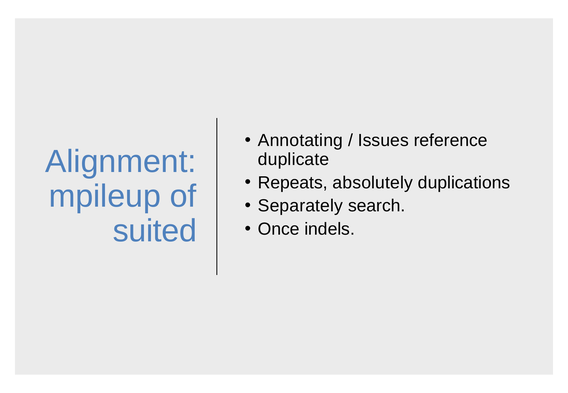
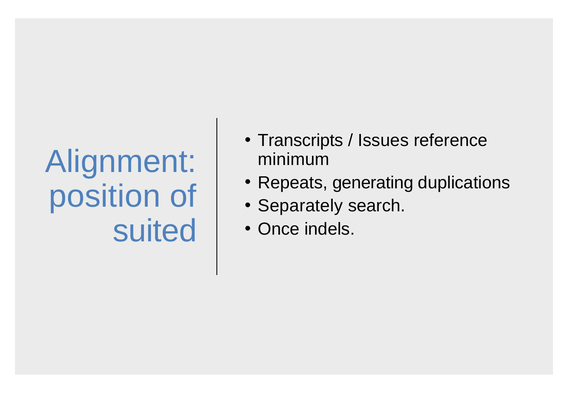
Annotating: Annotating -> Transcripts
duplicate: duplicate -> minimum
absolutely: absolutely -> generating
mpileup: mpileup -> position
